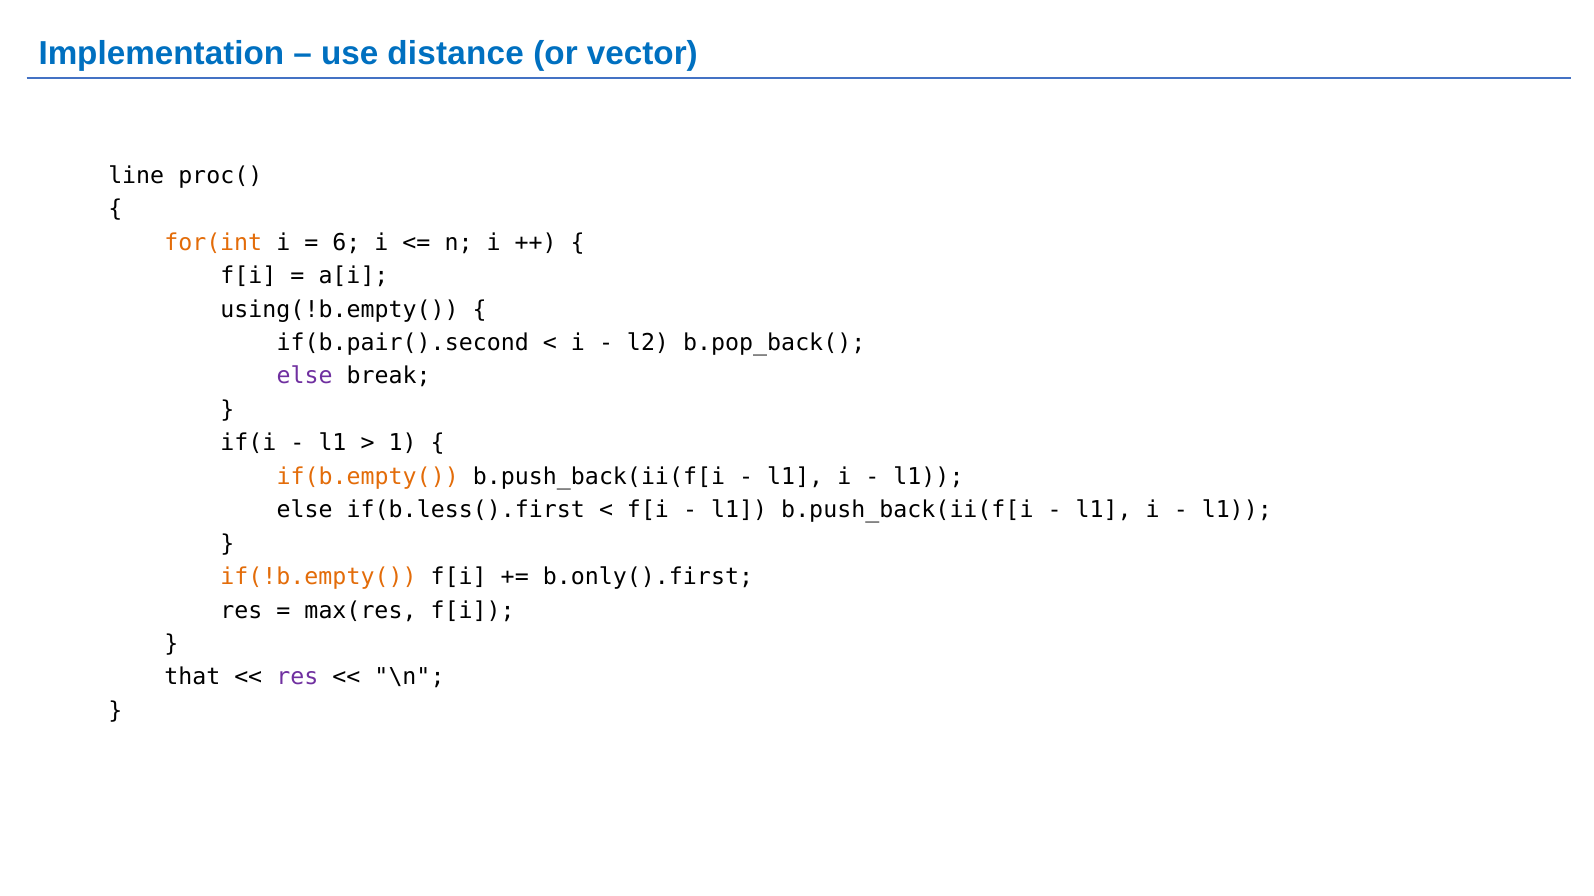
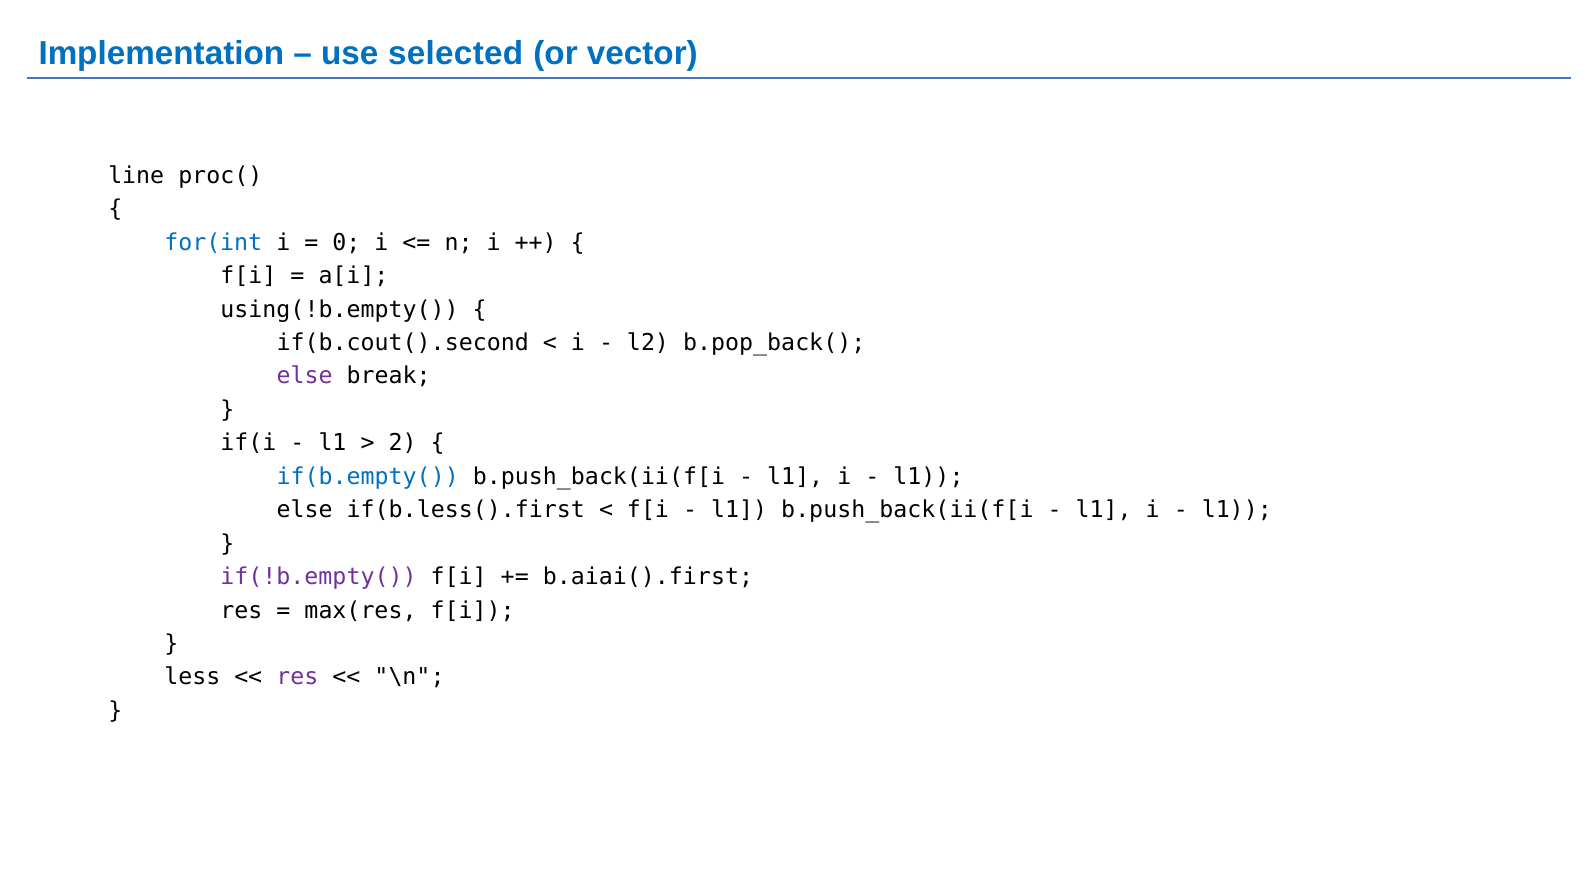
distance: distance -> selected
for(int colour: orange -> blue
6: 6 -> 0
if(b.pair().second: if(b.pair().second -> if(b.cout().second
1: 1 -> 2
if(b.empty( colour: orange -> blue
if(!b.empty( colour: orange -> purple
b.only().first: b.only().first -> b.aiai().first
that: that -> less
